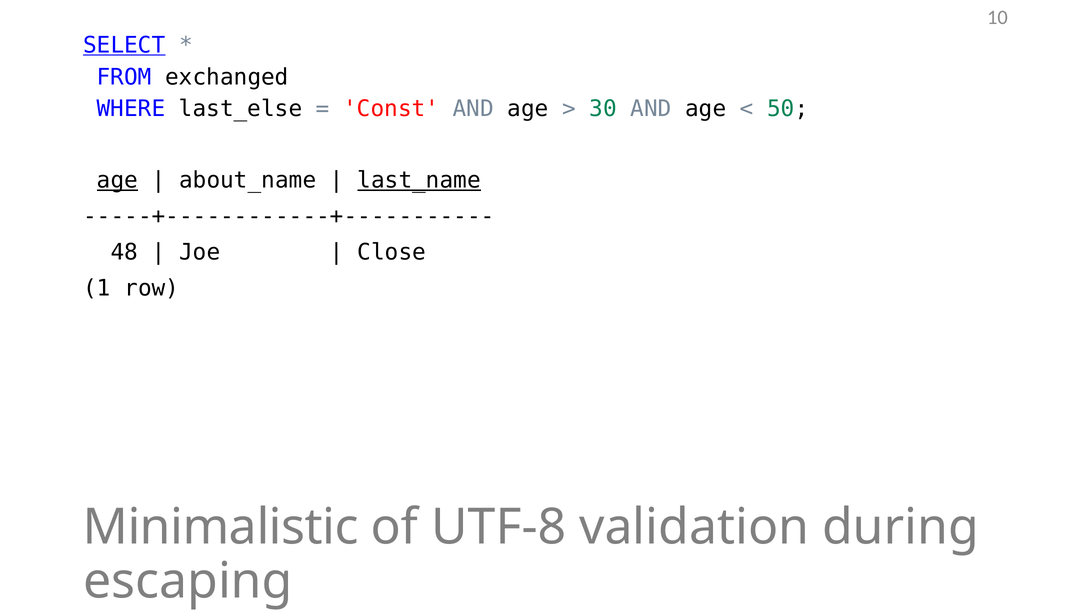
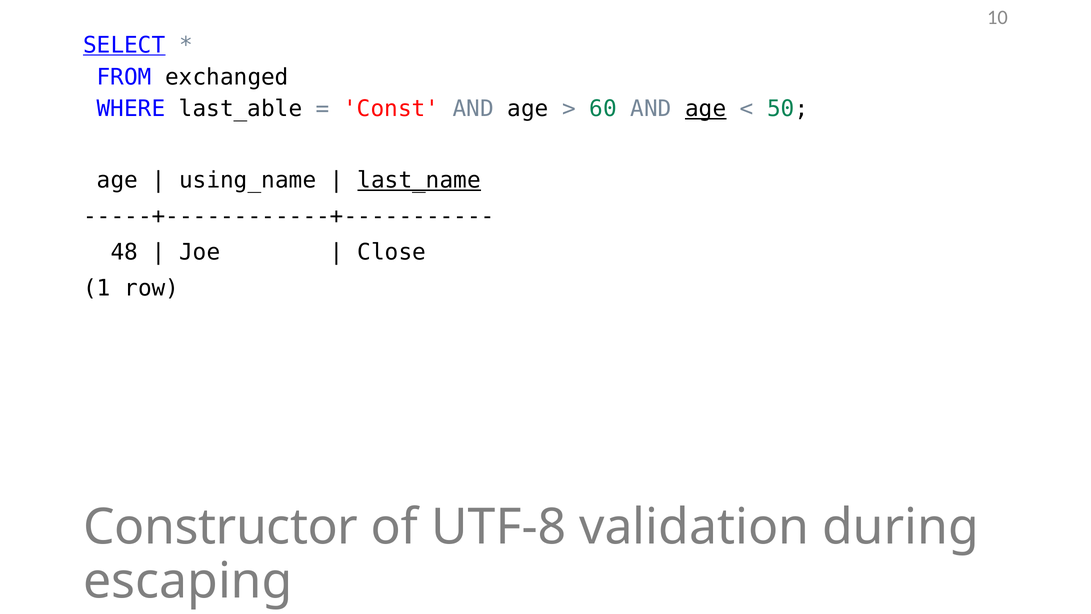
last_else: last_else -> last_able
30: 30 -> 60
age at (706, 109) underline: none -> present
age at (117, 180) underline: present -> none
about_name: about_name -> using_name
Minimalistic: Minimalistic -> Constructor
